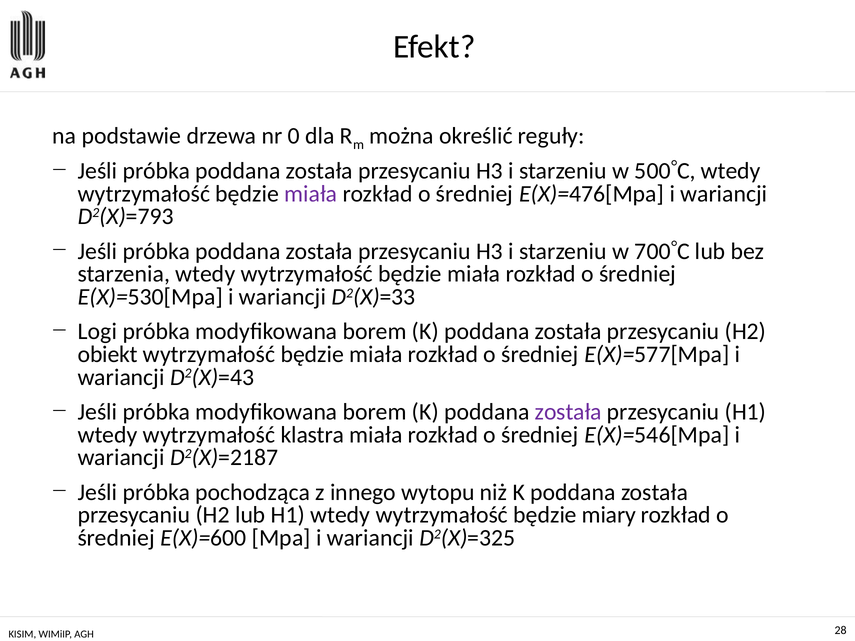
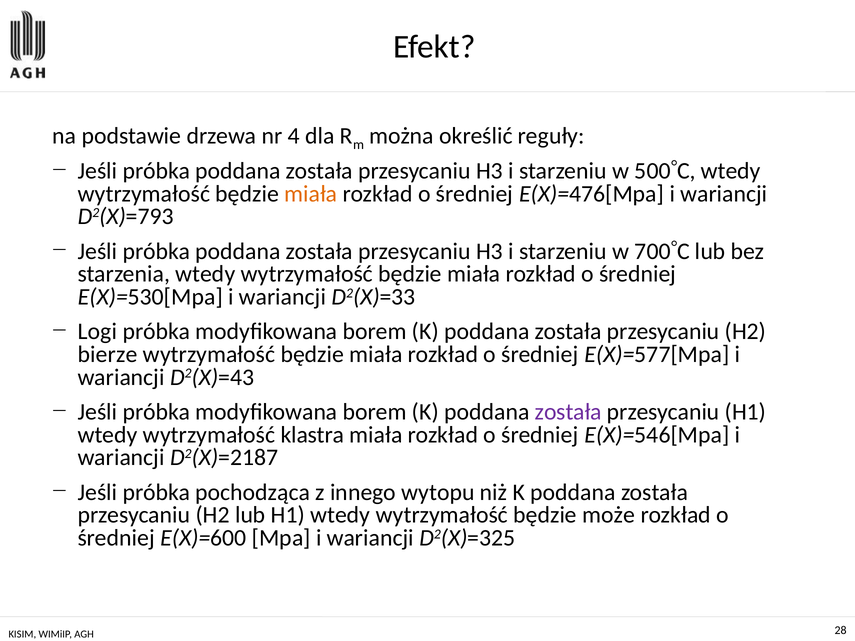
0: 0 -> 4
miała at (311, 194) colour: purple -> orange
obiekt: obiekt -> bierze
miary: miary -> może
